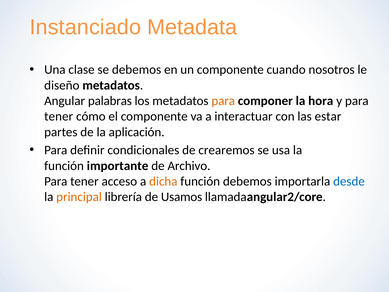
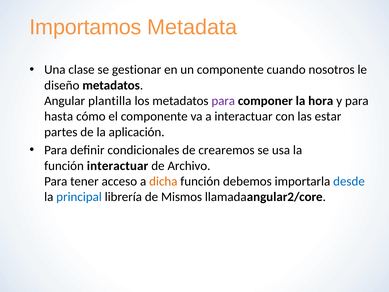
Instanciado: Instanciado -> Importamos
se debemos: debemos -> gestionar
palabras: palabras -> plantilla
para at (223, 101) colour: orange -> purple
tener at (59, 116): tener -> hasta
función importante: importante -> interactuar
principal colour: orange -> blue
Usamos: Usamos -> Mismos
